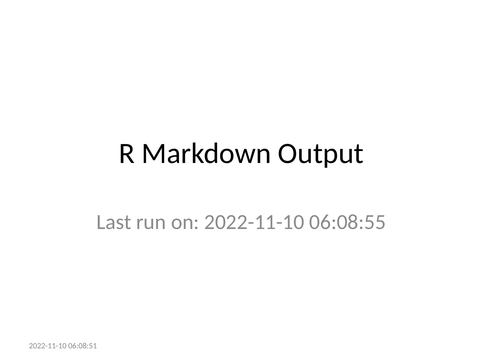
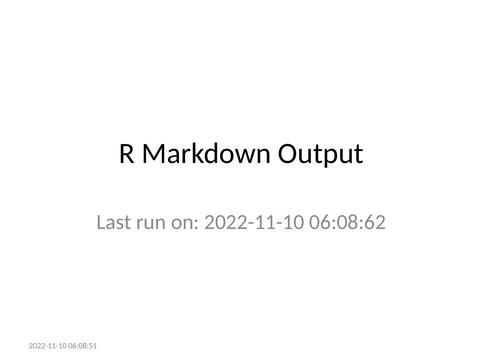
06:08:55: 06:08:55 -> 06:08:62
